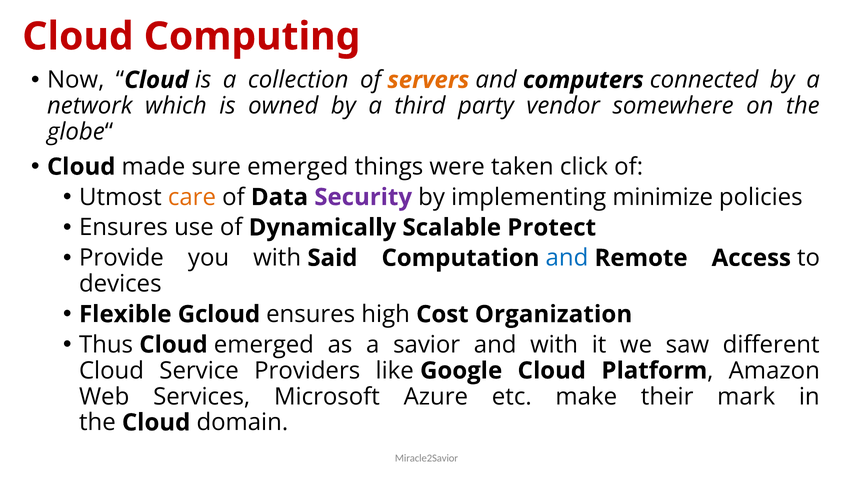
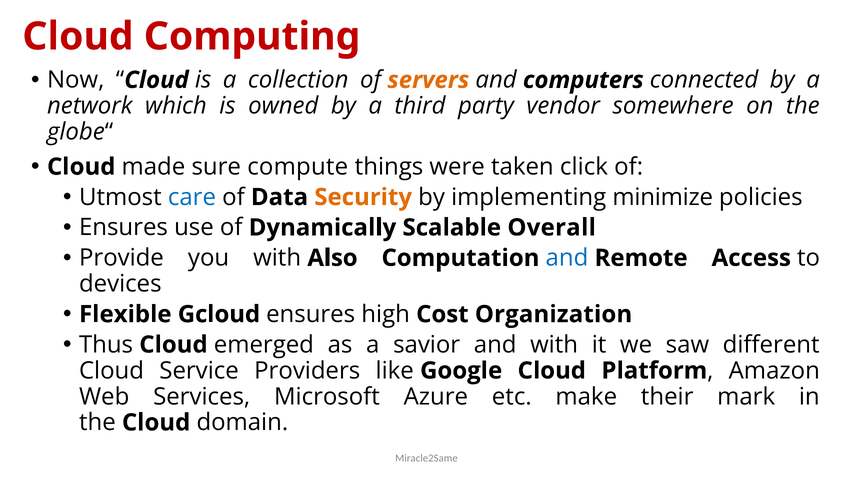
sure emerged: emerged -> compute
care colour: orange -> blue
Security colour: purple -> orange
Protect: Protect -> Overall
Said: Said -> Also
Miracle2Savior: Miracle2Savior -> Miracle2Same
